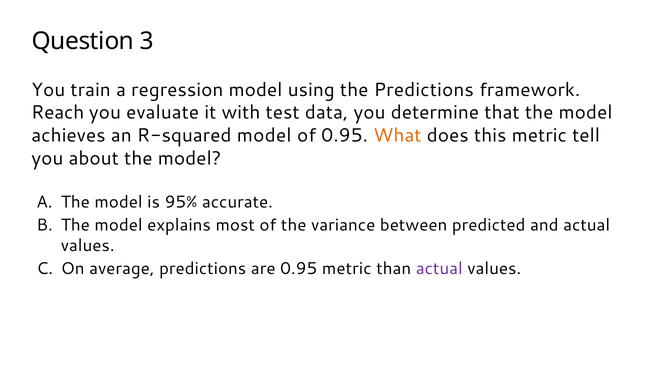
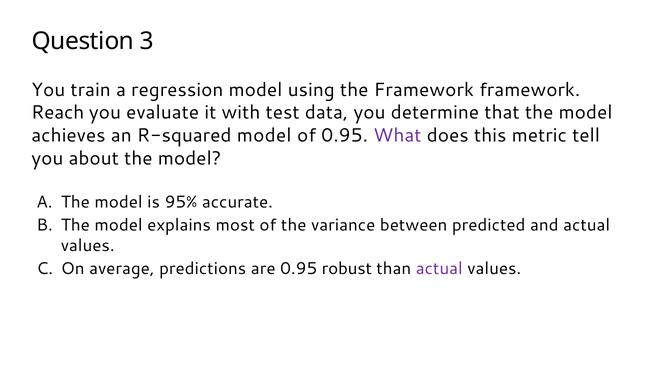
the Predictions: Predictions -> Framework
What colour: orange -> purple
0.95 metric: metric -> robust
